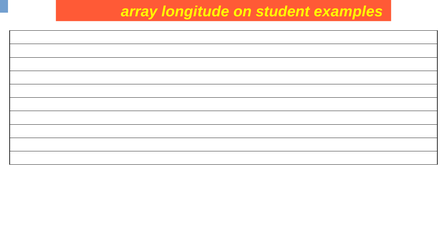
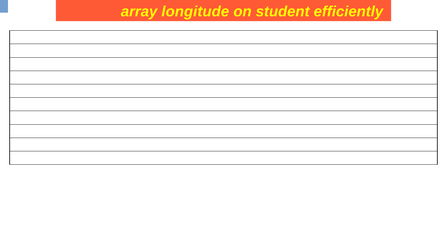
examples: examples -> efficiently
